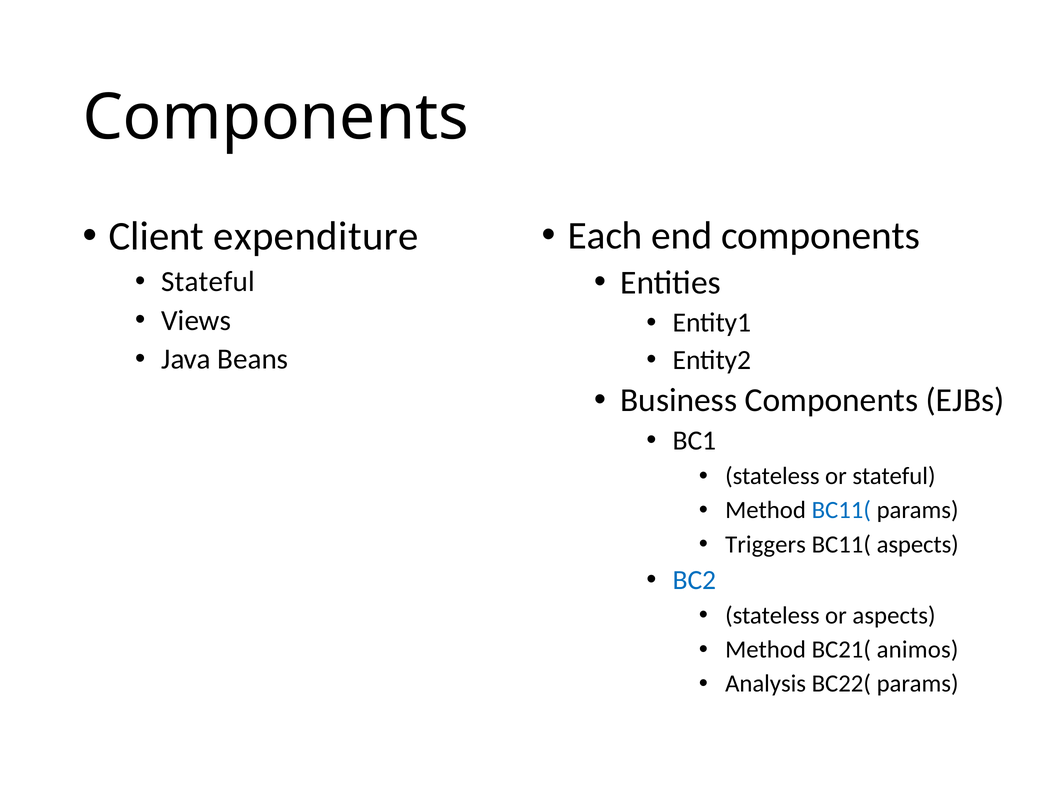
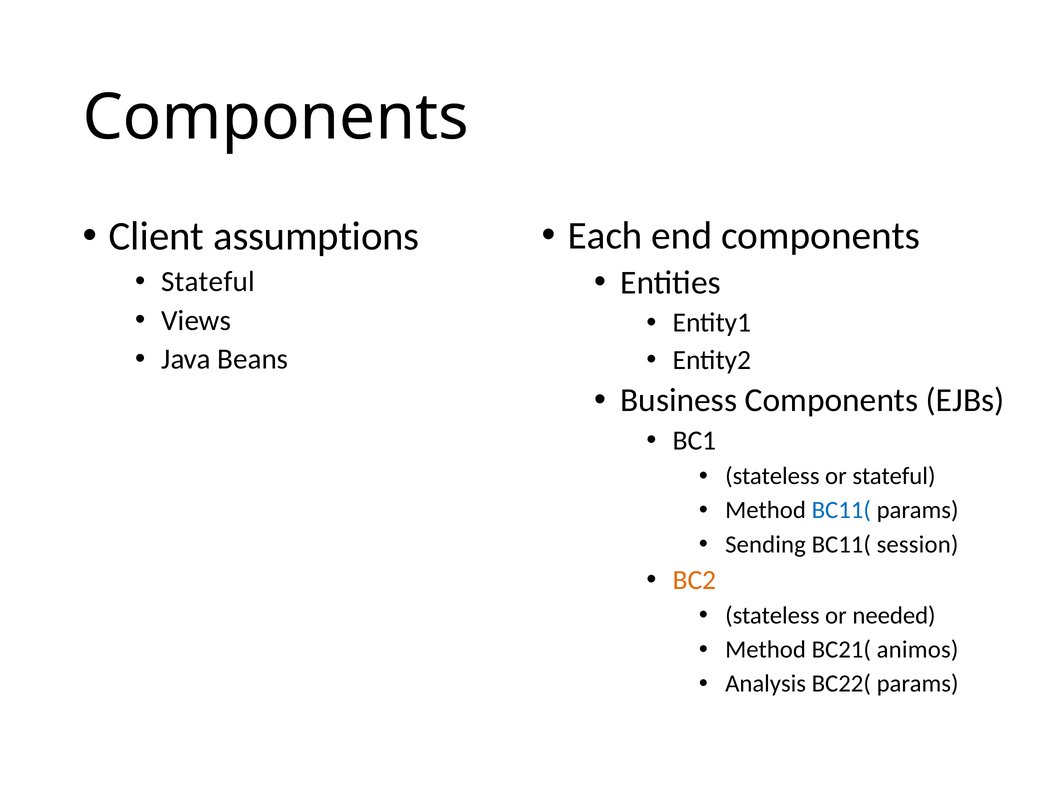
expenditure: expenditure -> assumptions
Triggers: Triggers -> Sending
BC11( aspects: aspects -> session
BC2 colour: blue -> orange
or aspects: aspects -> needed
